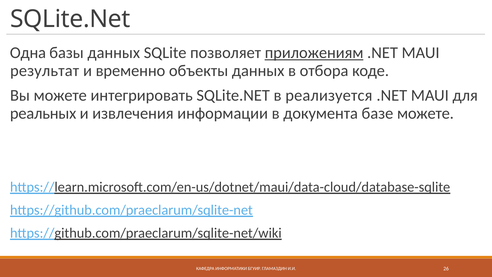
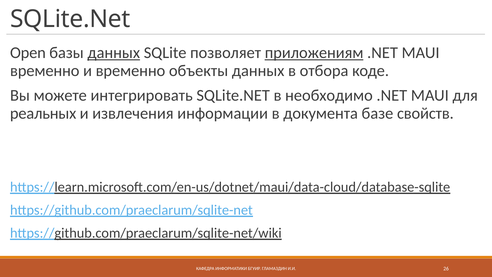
Одна: Одна -> Open
данных at (114, 53) underline: none -> present
результат at (45, 71): результат -> временно
реализуется: реализуется -> необходимо
базе можете: можете -> свойств
